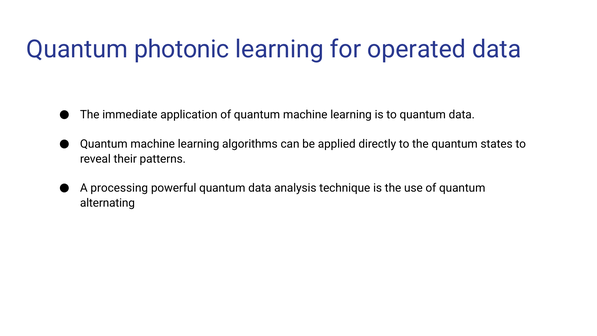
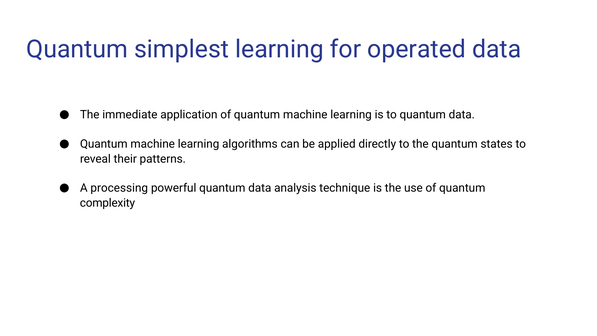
photonic: photonic -> simplest
alternating: alternating -> complexity
